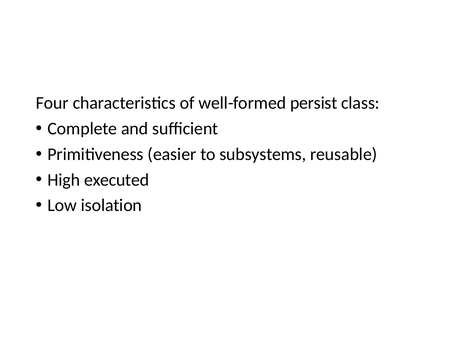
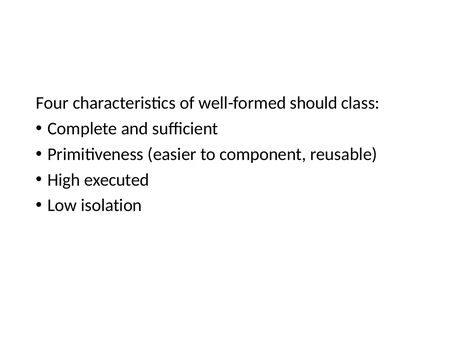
persist: persist -> should
subsystems: subsystems -> component
